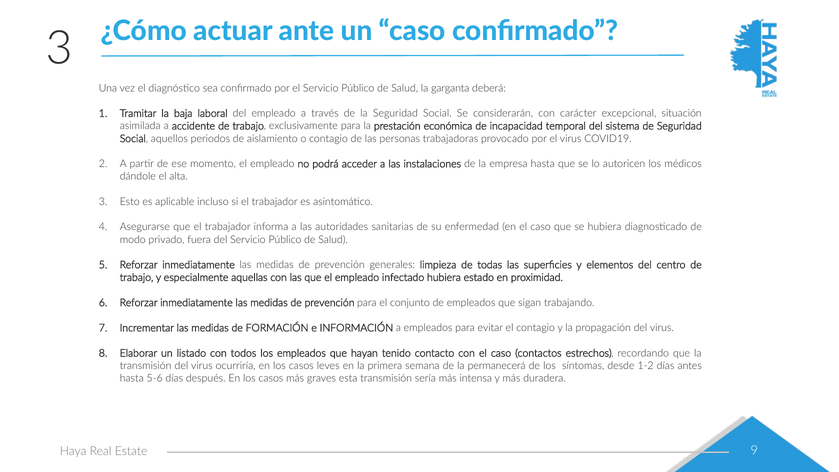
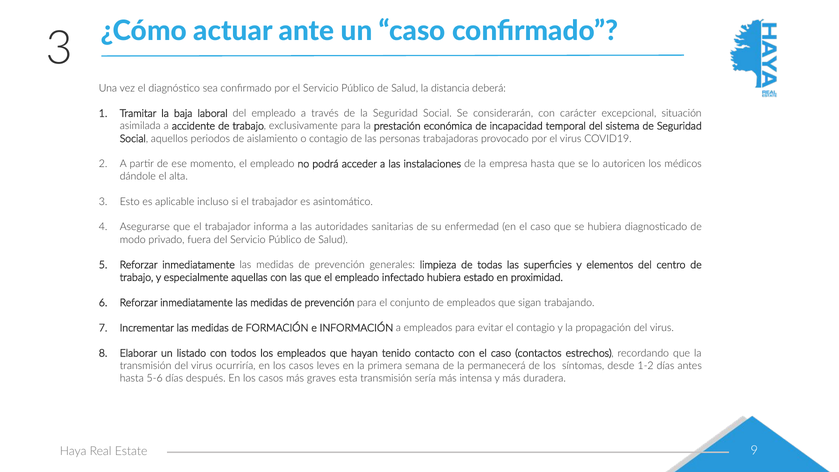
garganta: garganta -> distancia
